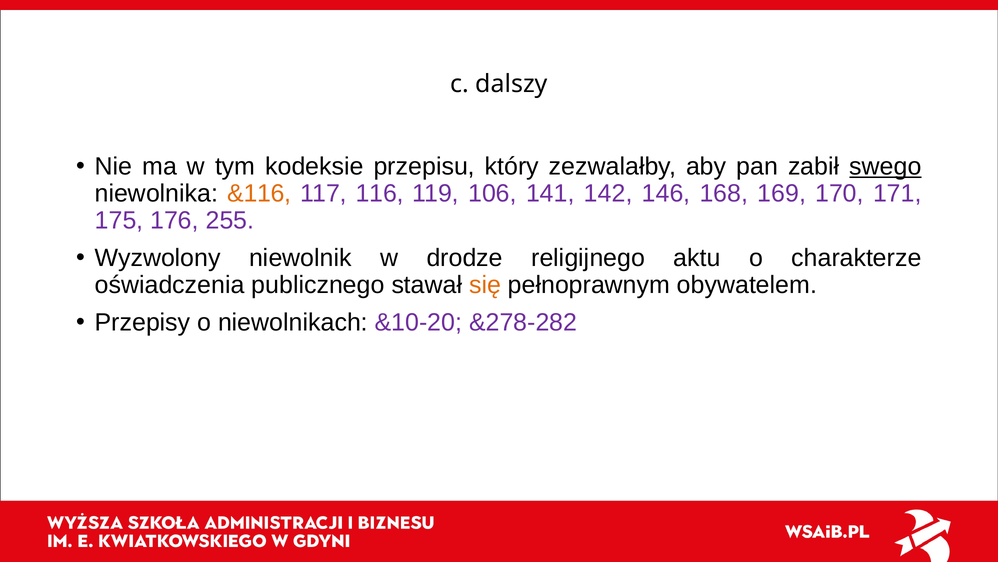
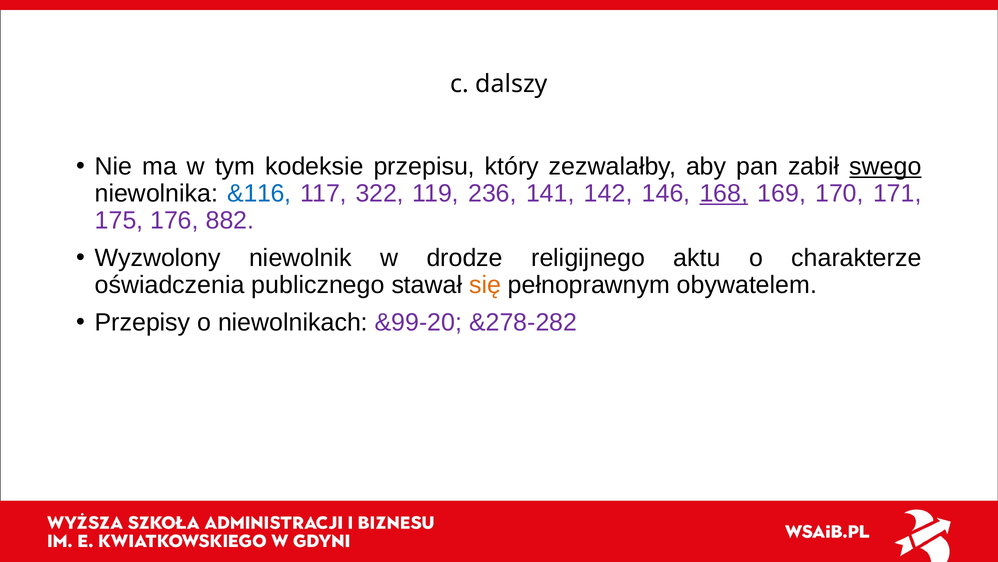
&116 colour: orange -> blue
116: 116 -> 322
106: 106 -> 236
168 underline: none -> present
255: 255 -> 882
&10-20: &10-20 -> &99-20
